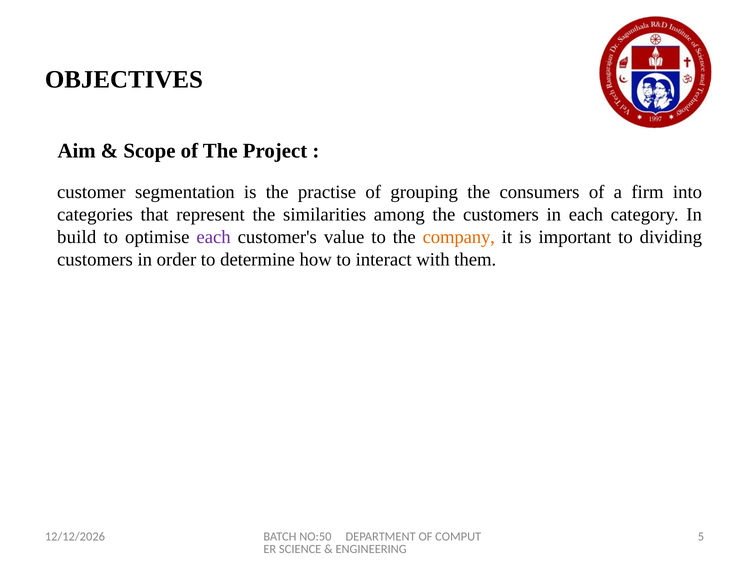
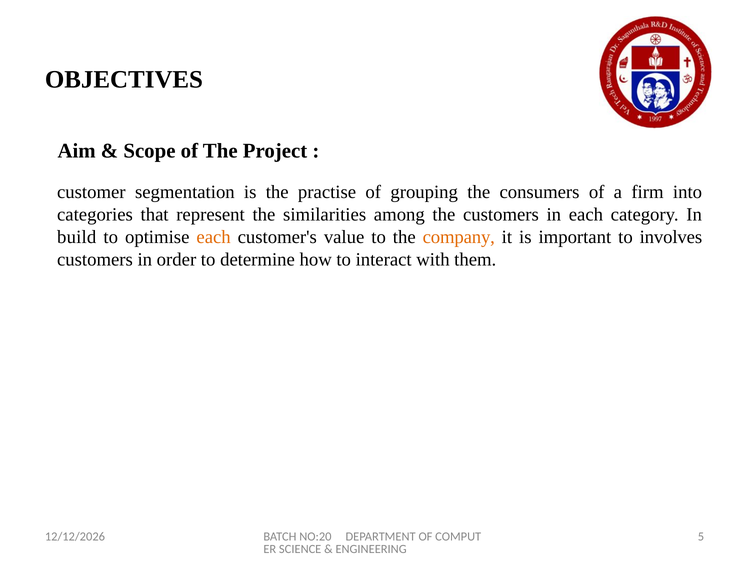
each at (214, 237) colour: purple -> orange
dividing: dividing -> involves
NO:50: NO:50 -> NO:20
